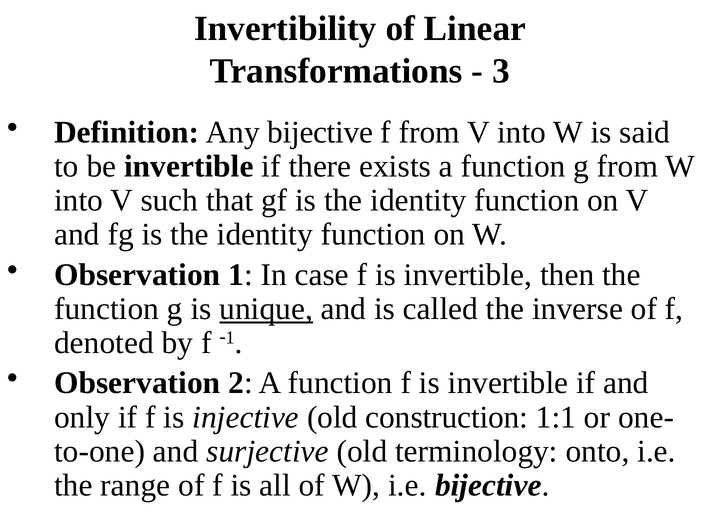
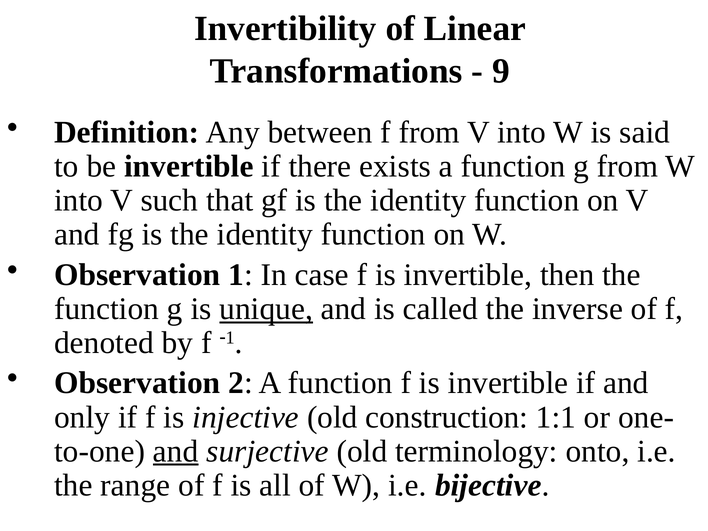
3: 3 -> 9
Any bijective: bijective -> between
and at (176, 451) underline: none -> present
